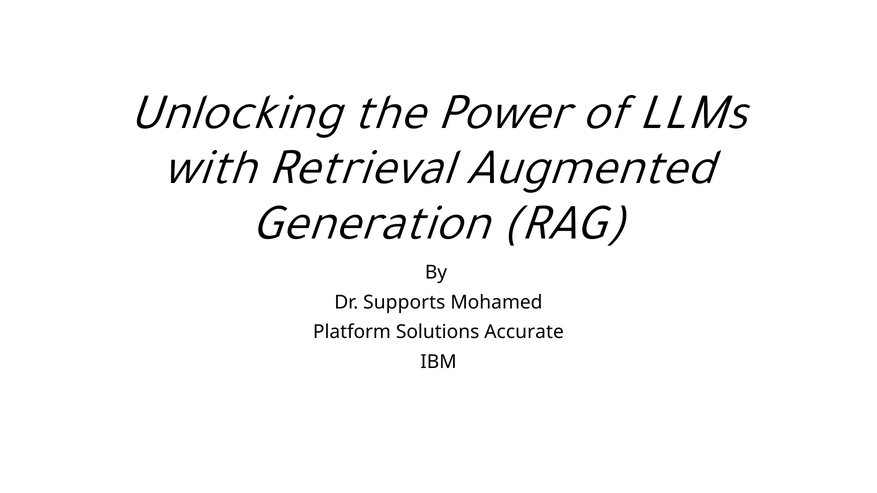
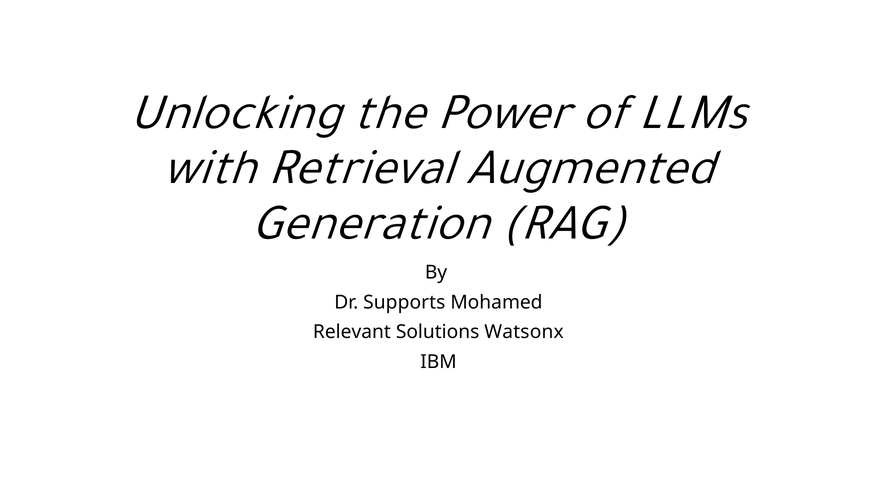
Platform: Platform -> Relevant
Accurate: Accurate -> Watsonx
